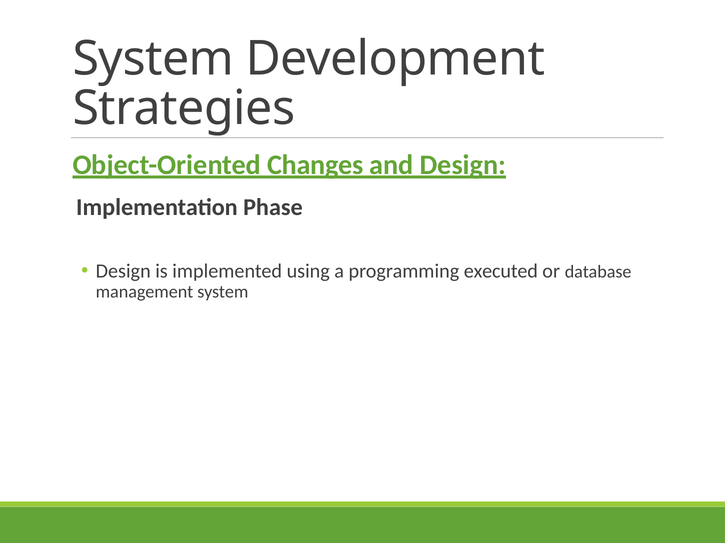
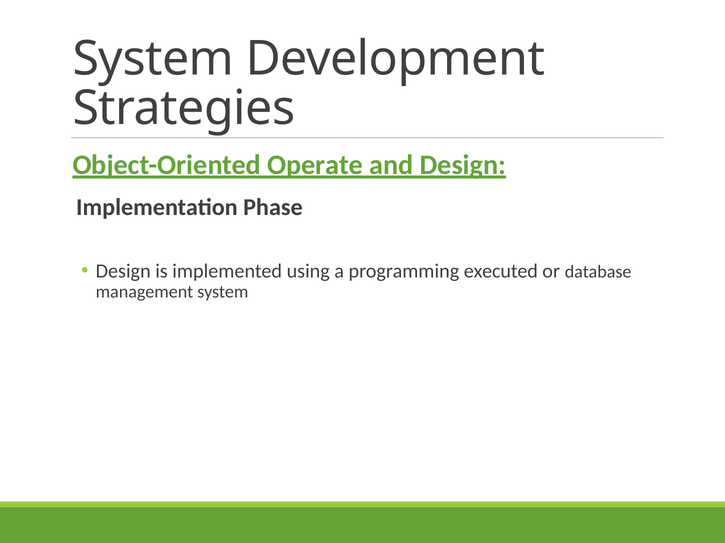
Changes: Changes -> Operate
